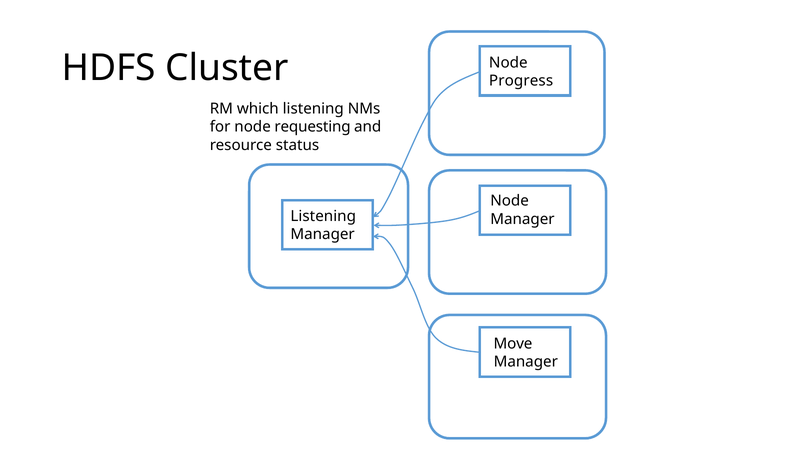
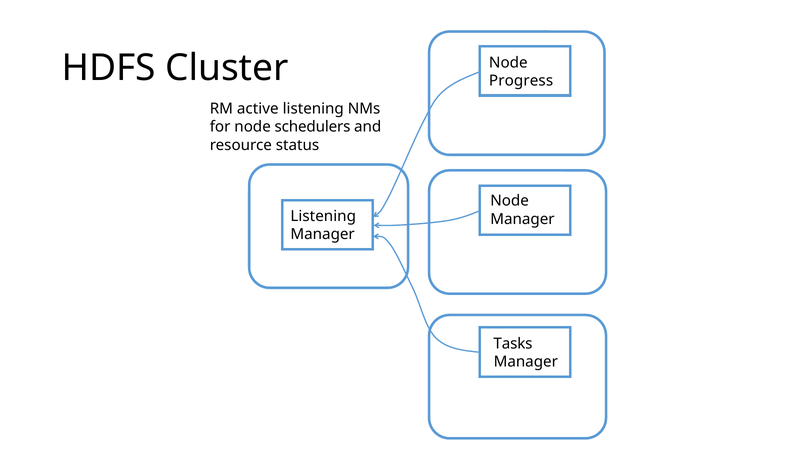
which: which -> active
requesting: requesting -> schedulers
Move: Move -> Tasks
